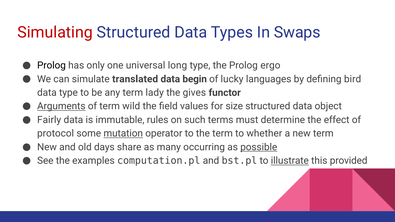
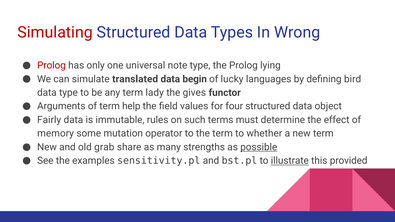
Swaps: Swaps -> Wrong
Prolog at (51, 65) colour: black -> red
long: long -> note
ergo: ergo -> lying
Arguments underline: present -> none
wild: wild -> help
size: size -> four
protocol: protocol -> memory
mutation underline: present -> none
days: days -> grab
occurring: occurring -> strengths
computation.pl: computation.pl -> sensitivity.pl
